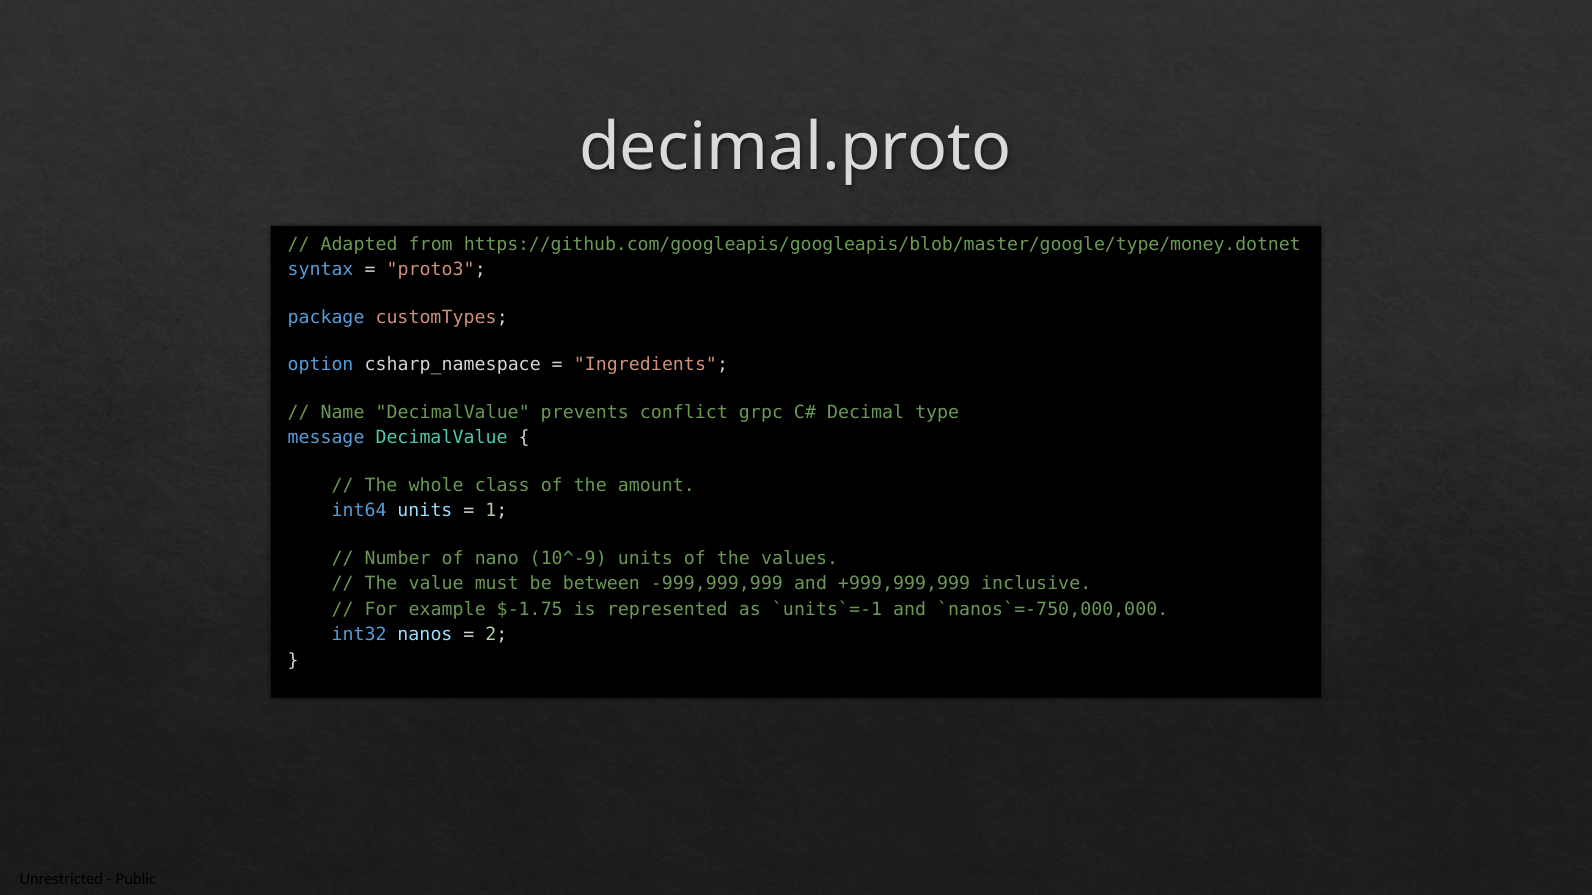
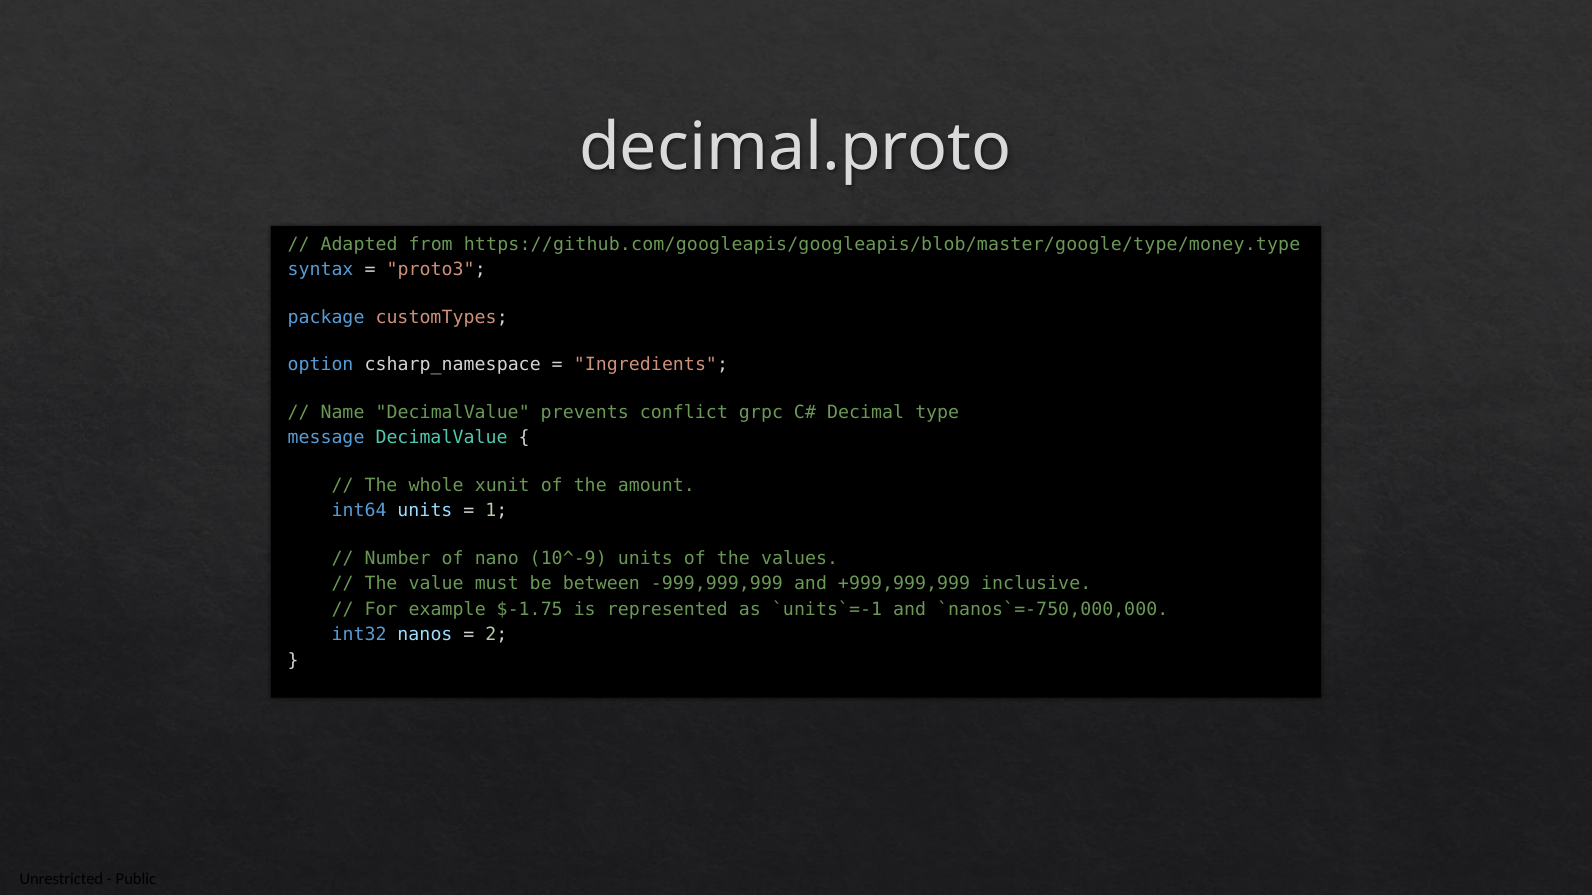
https://github.com/googleapis/googleapis/blob/master/google/type/money.dotnet: https://github.com/googleapis/googleapis/blob/master/google/type/money.dotnet -> https://github.com/googleapis/googleapis/blob/master/google/type/money.type
class: class -> xunit
